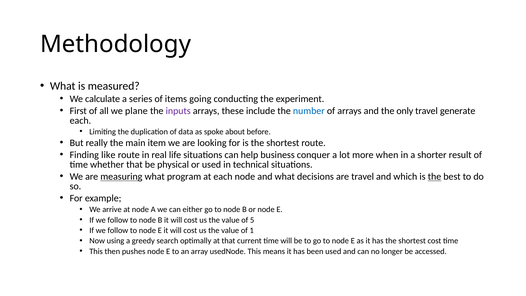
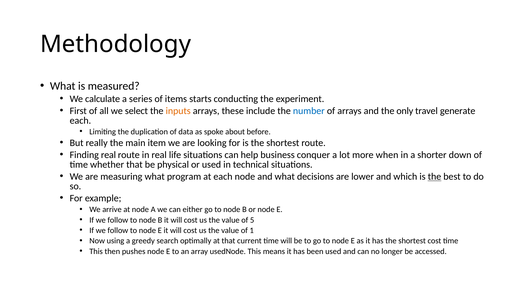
going: going -> starts
plane: plane -> select
inputs colour: purple -> orange
Finding like: like -> real
result: result -> down
measuring underline: present -> none
are travel: travel -> lower
